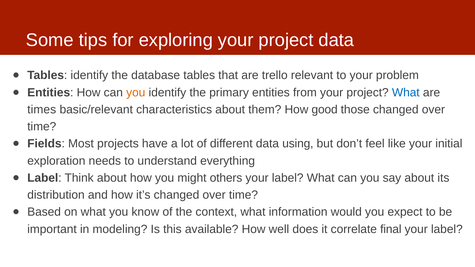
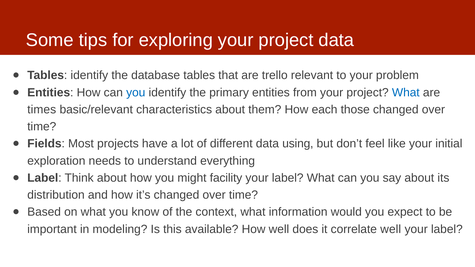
you at (136, 93) colour: orange -> blue
good: good -> each
others: others -> facility
correlate final: final -> well
